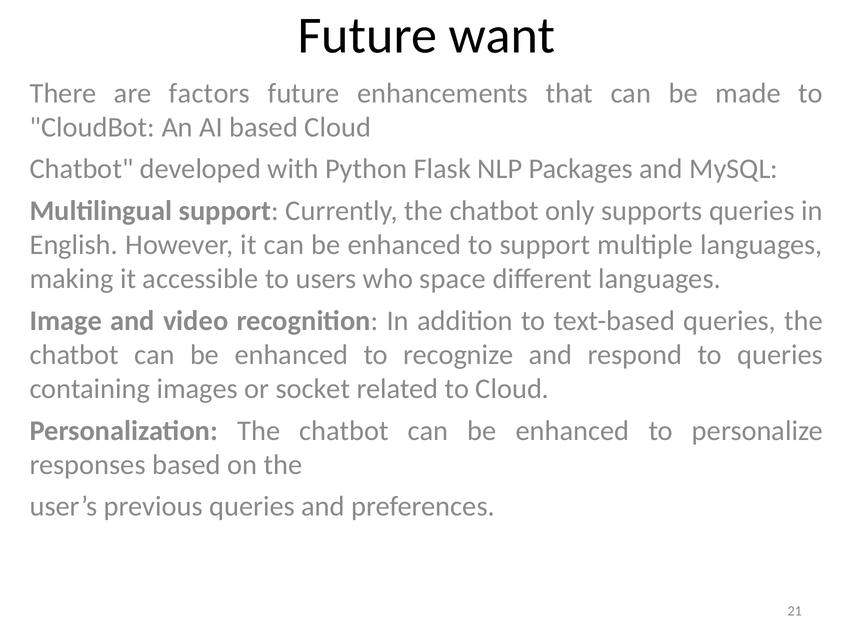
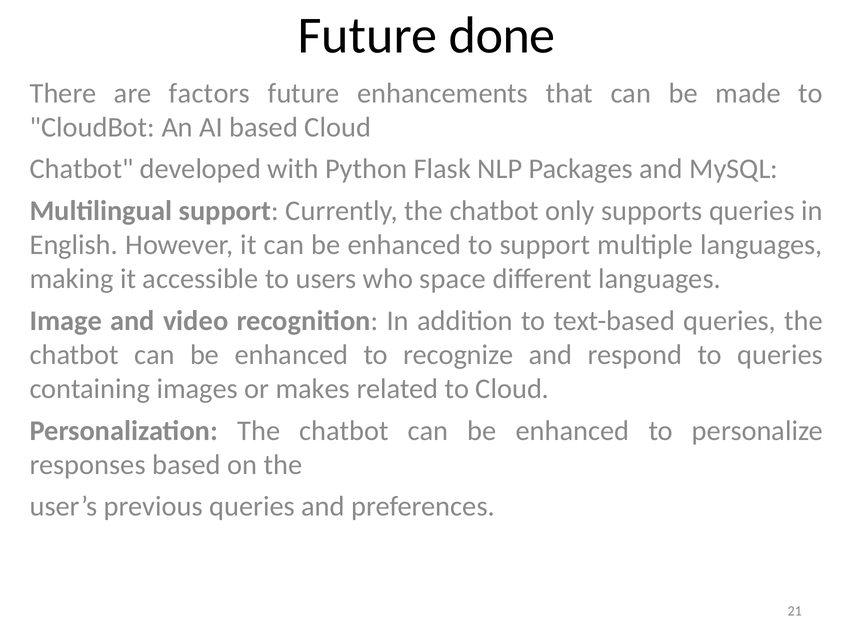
want: want -> done
socket: socket -> makes
